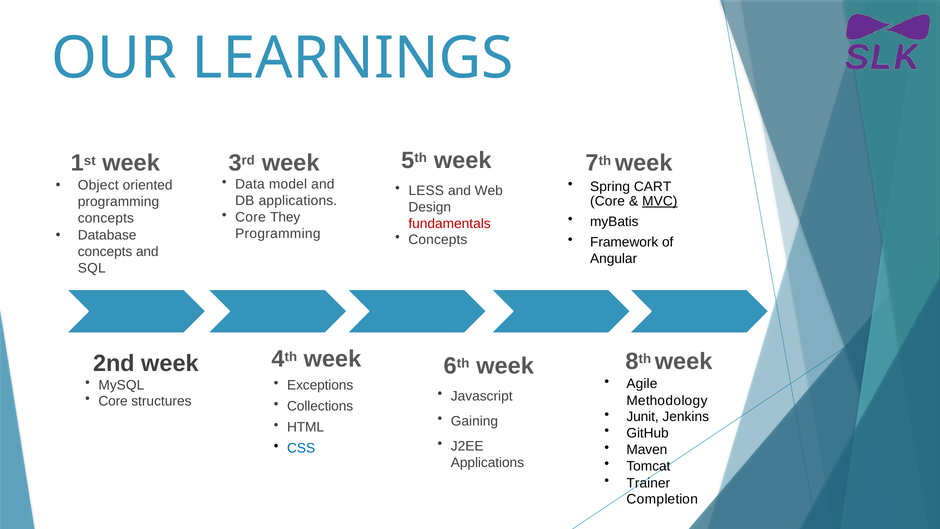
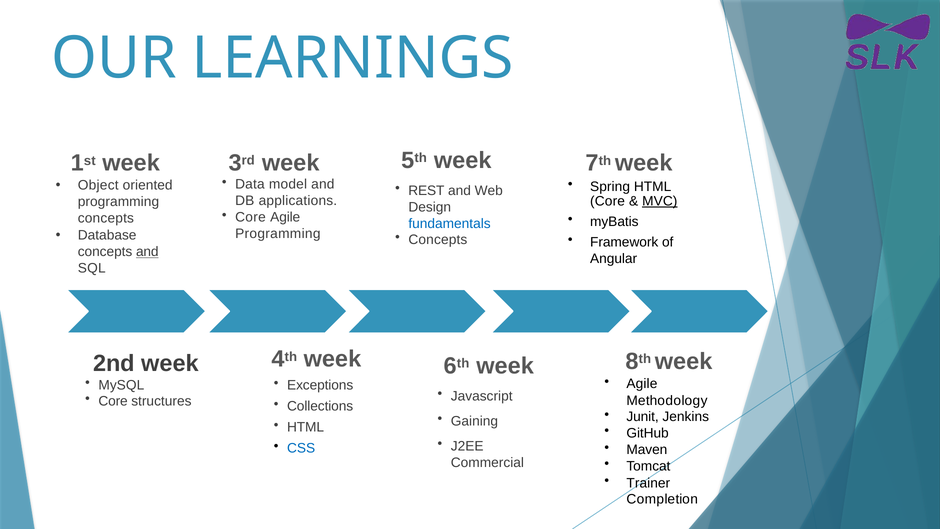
Spring CART: CART -> HTML
LESS: LESS -> REST
Core They: They -> Agile
fundamentals colour: red -> blue
and at (147, 252) underline: none -> present
Applications at (487, 462): Applications -> Commercial
